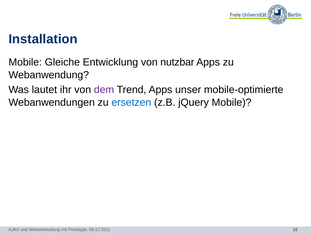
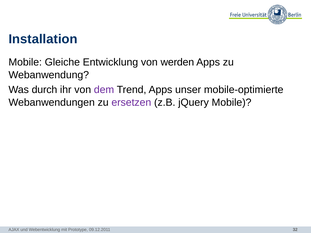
nutzbar: nutzbar -> werden
lautet: lautet -> durch
ersetzen colour: blue -> purple
